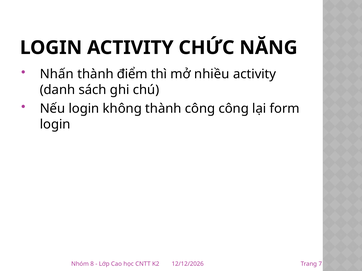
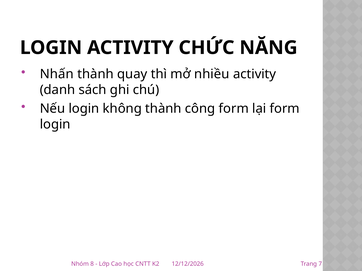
điểm: điểm -> quay
công công: công -> form
